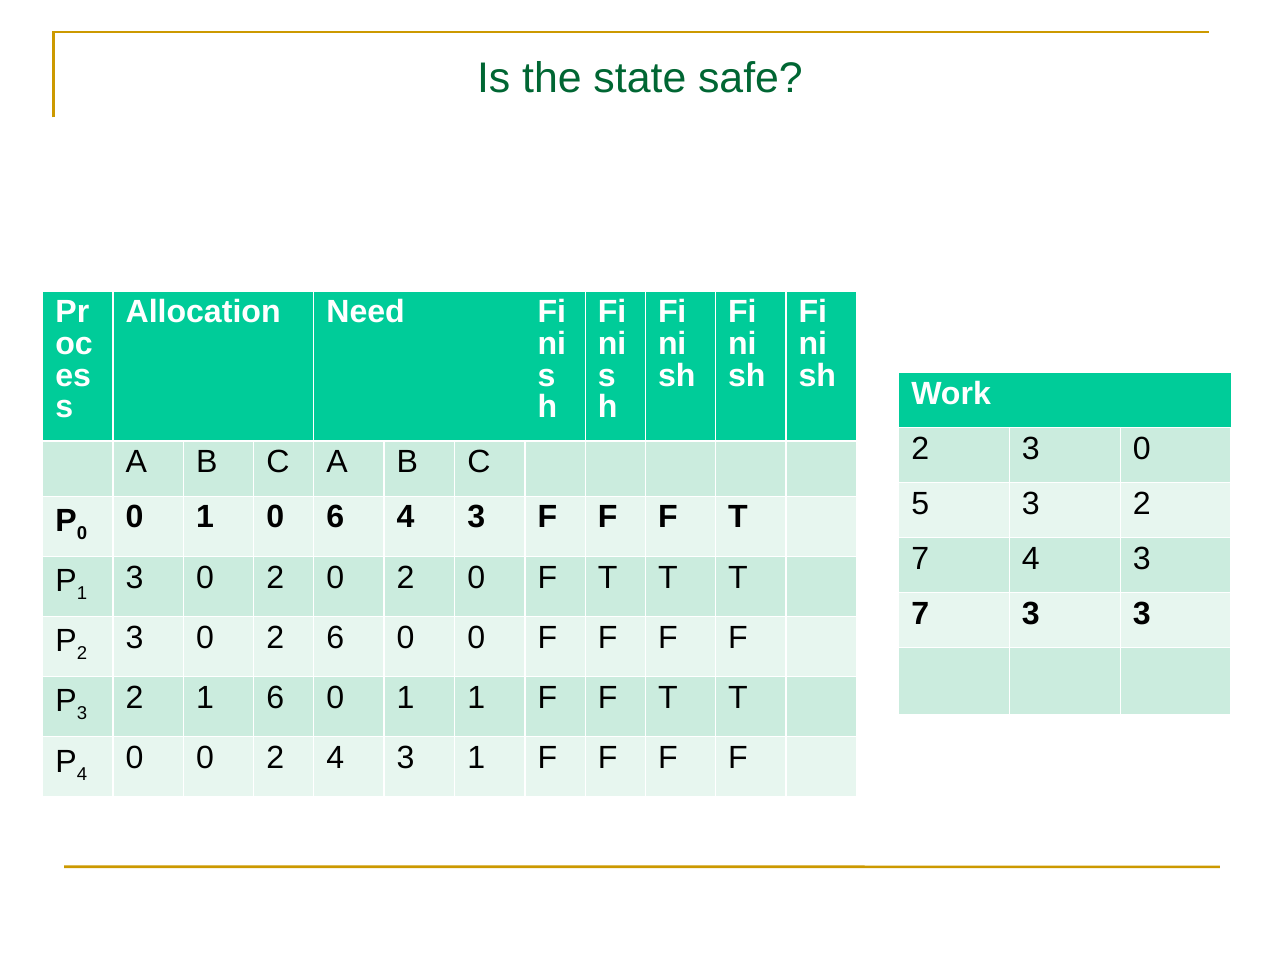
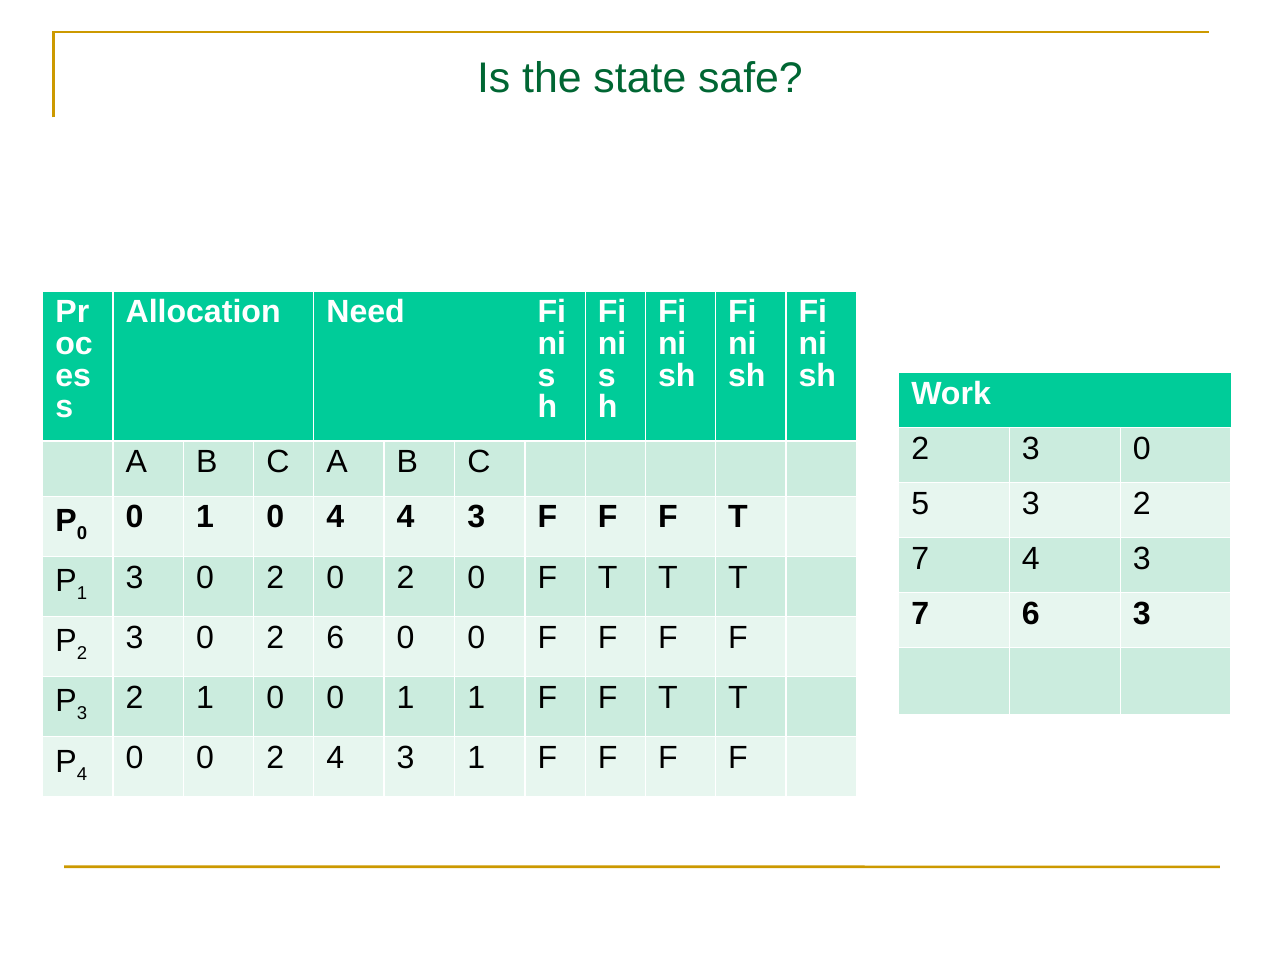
0 6: 6 -> 4
7 3: 3 -> 6
2 1 6: 6 -> 0
